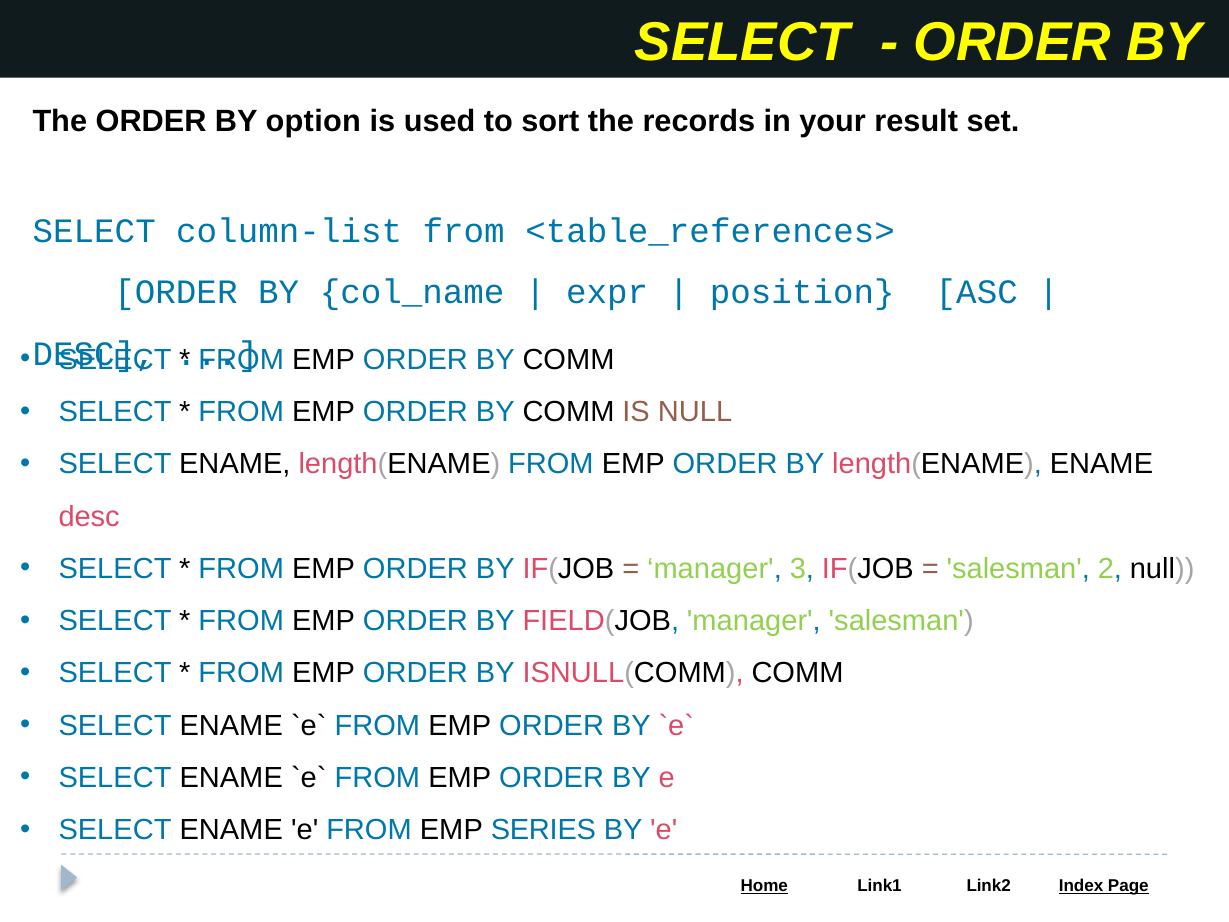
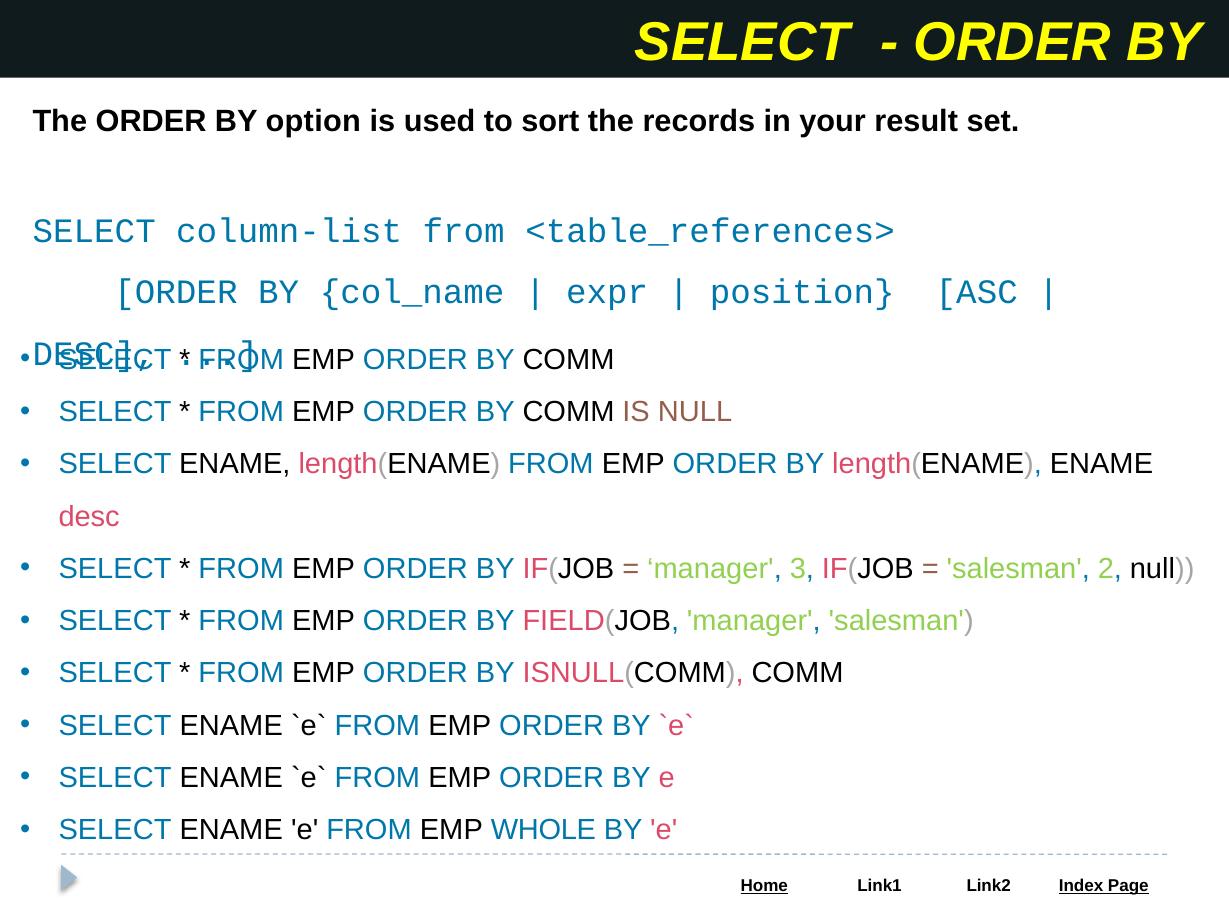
SERIES: SERIES -> WHOLE
